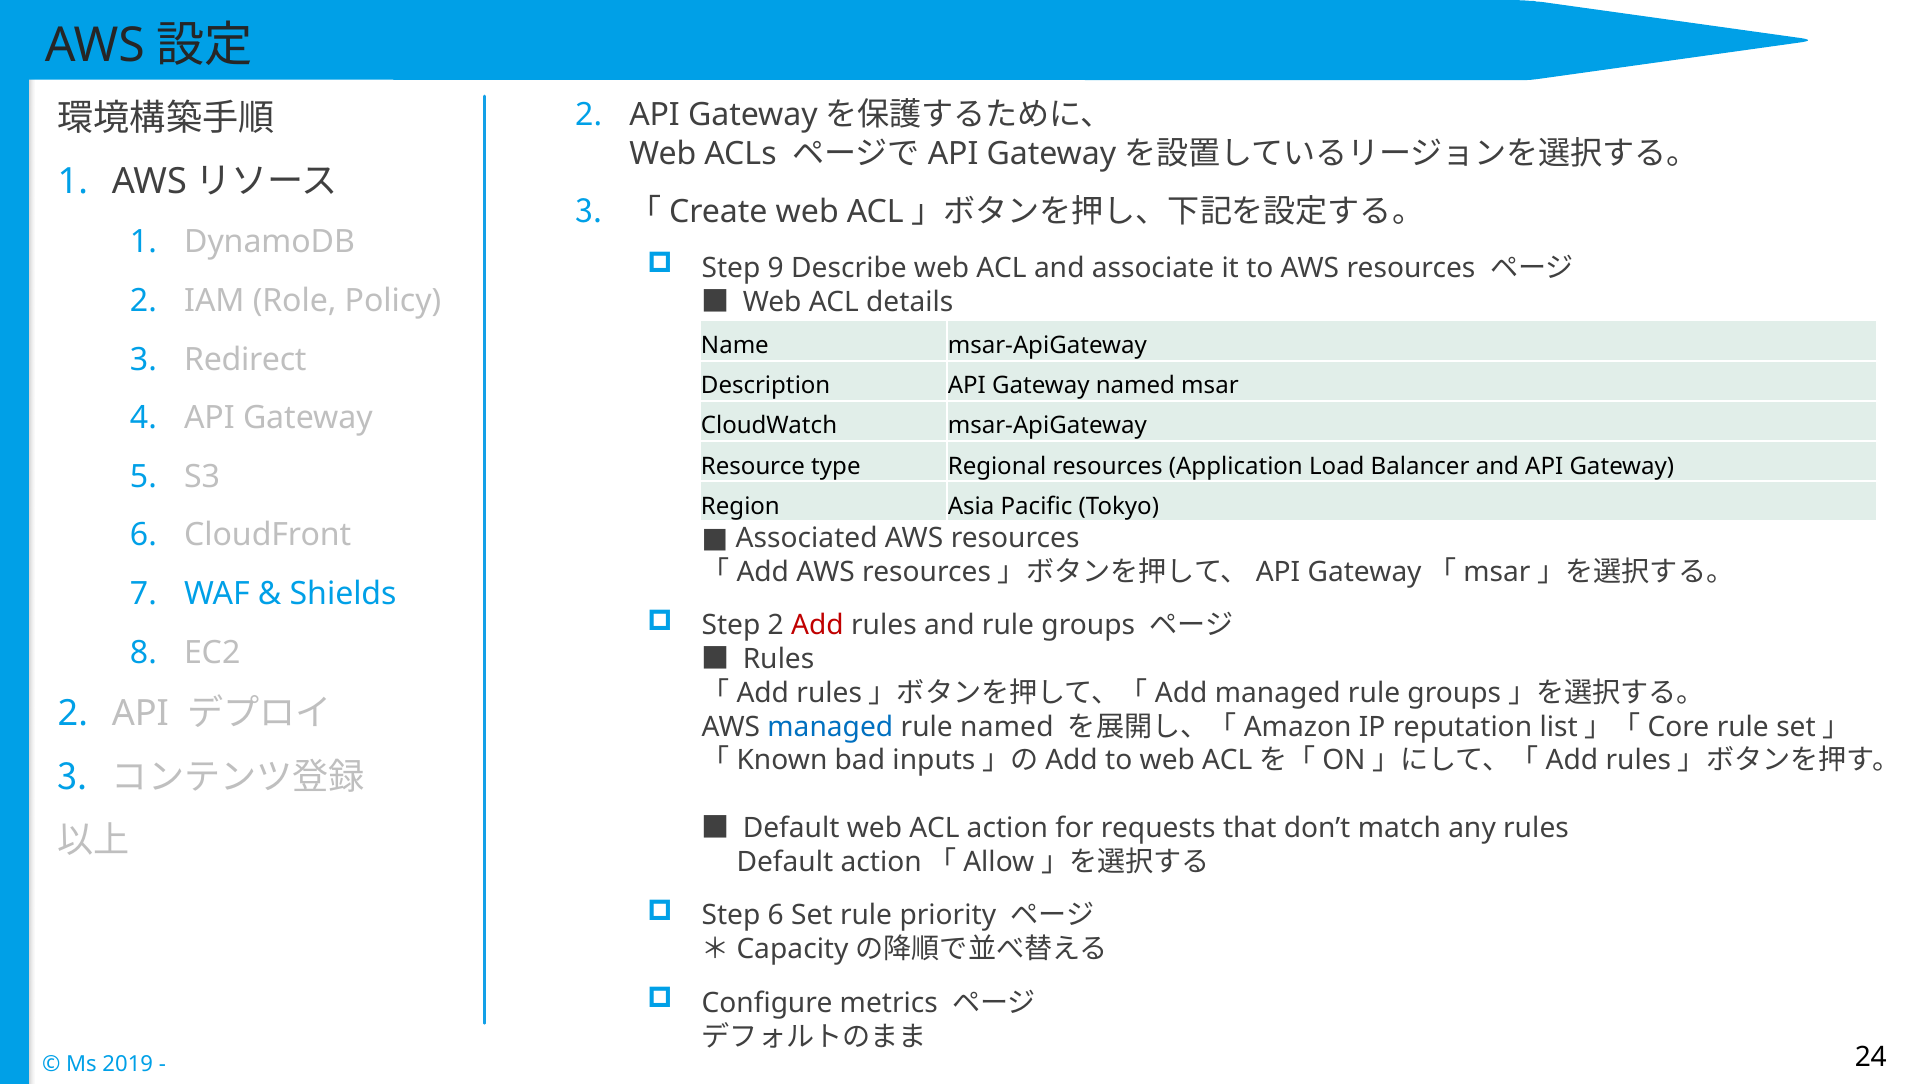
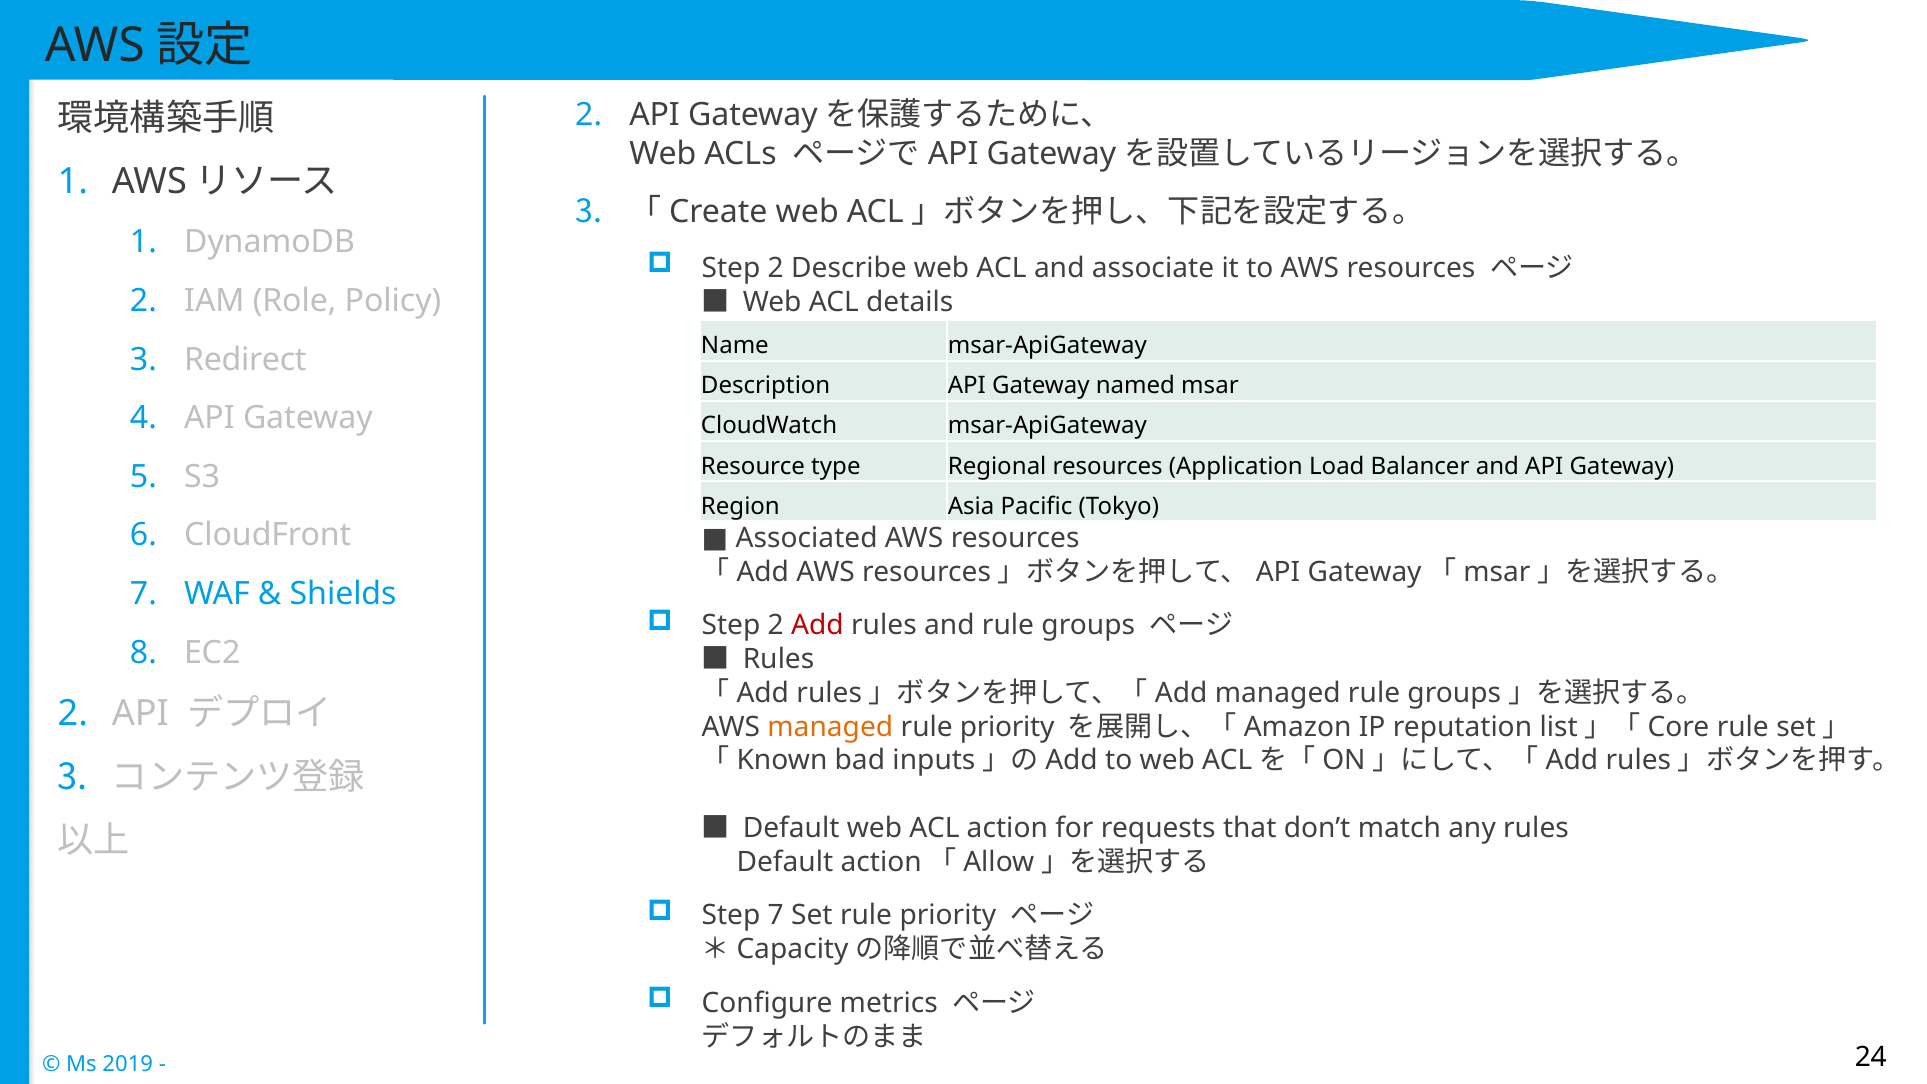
9 at (776, 268): 9 -> 2
managed at (830, 727) colour: blue -> orange
named at (1007, 727): named -> priority
Step 6: 6 -> 7
